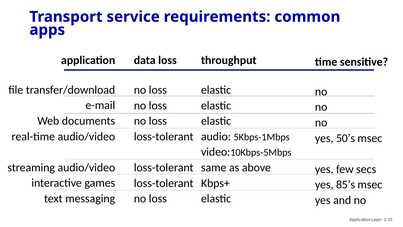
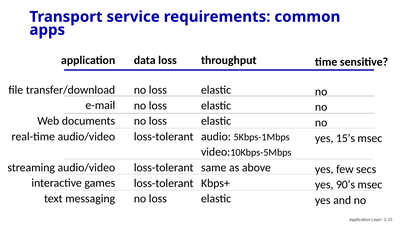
50’s: 50’s -> 15’s
85’s: 85’s -> 90’s
